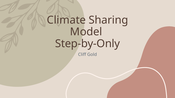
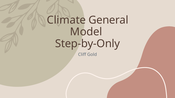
Sharing: Sharing -> General
